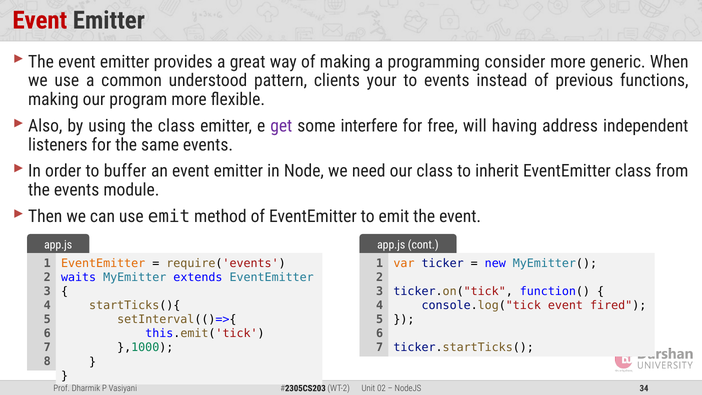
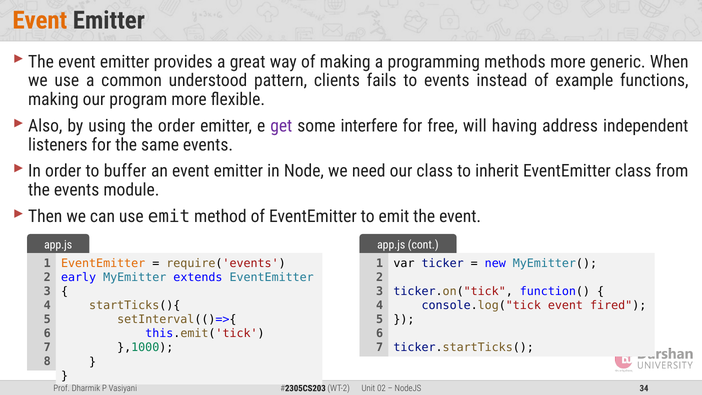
Event at (40, 20) colour: red -> orange
consider: consider -> methods
your: your -> fails
previous: previous -> example
the class: class -> order
var colour: orange -> black
waits: waits -> early
